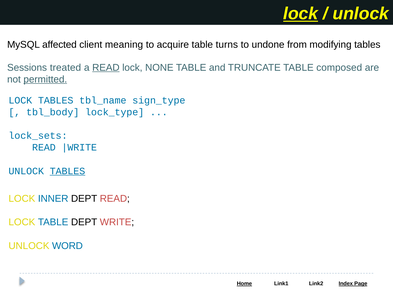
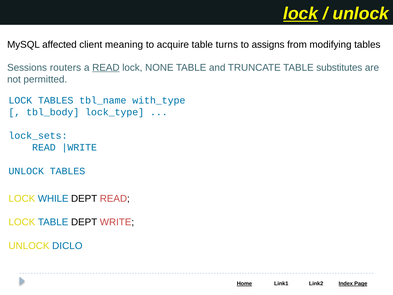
undone: undone -> assigns
treated: treated -> routers
composed: composed -> substitutes
permitted underline: present -> none
sign_type: sign_type -> with_type
TABLES at (67, 171) underline: present -> none
INNER: INNER -> WHILE
WORD: WORD -> DICLO
